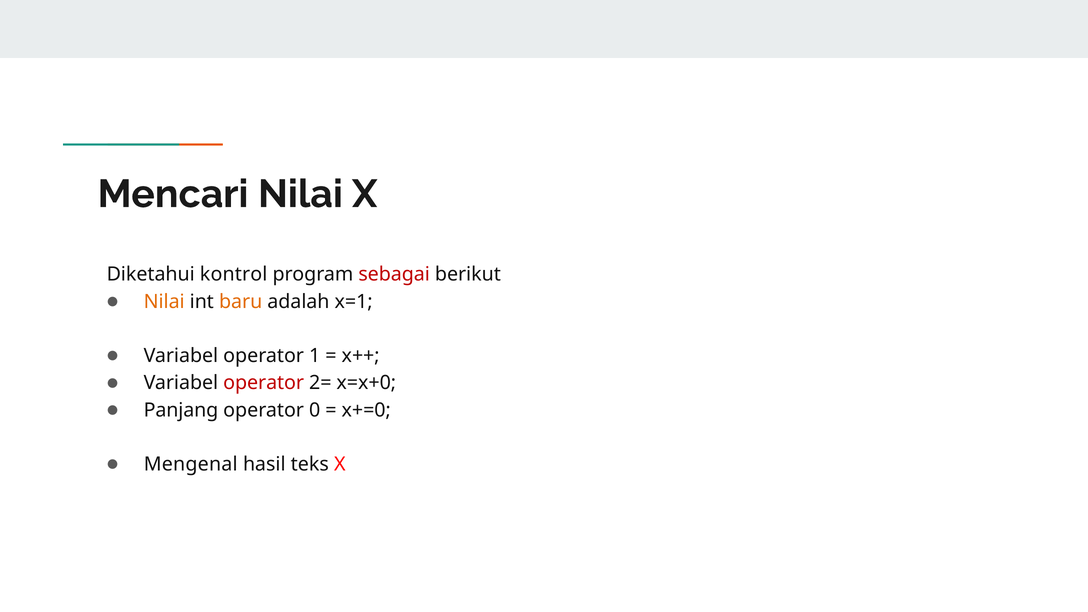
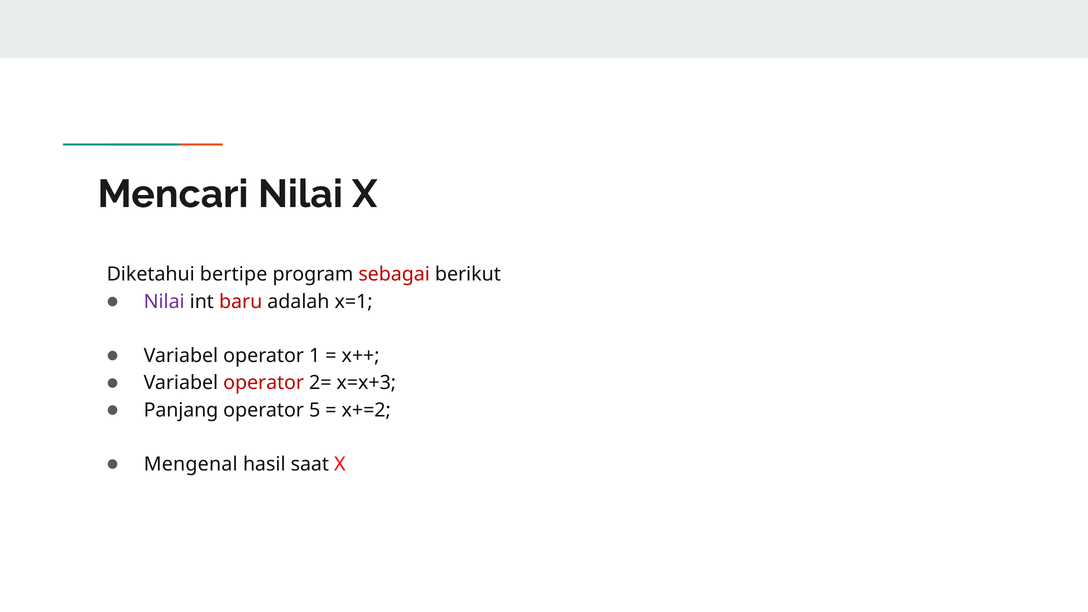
kontrol: kontrol -> bertipe
Nilai at (164, 302) colour: orange -> purple
baru colour: orange -> red
x=x+0: x=x+0 -> x=x+3
0: 0 -> 5
x+=0: x+=0 -> x+=2
teks: teks -> saat
